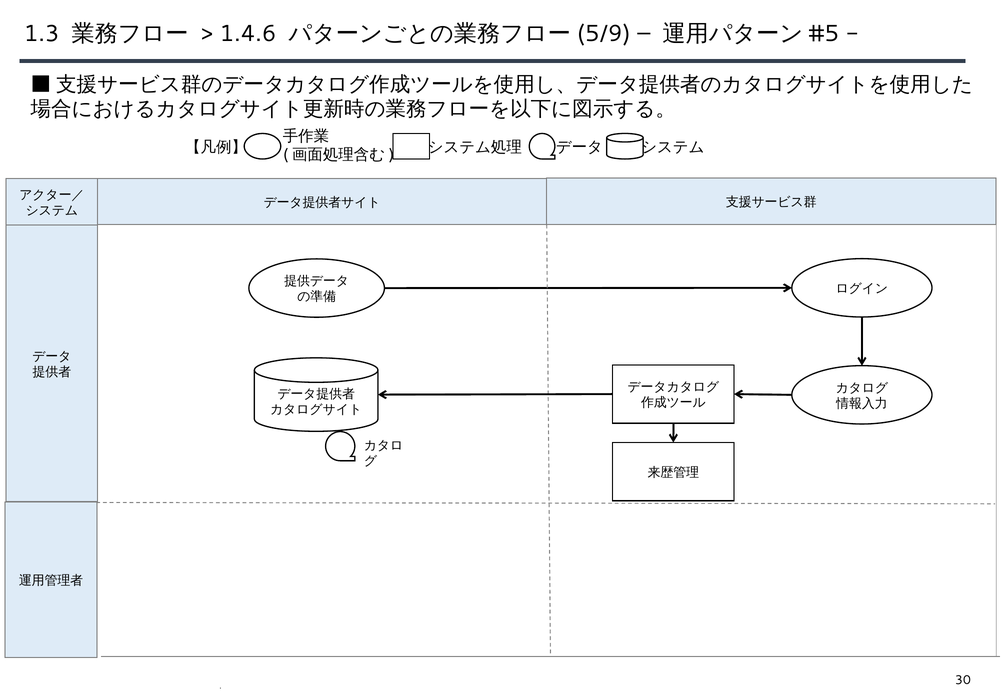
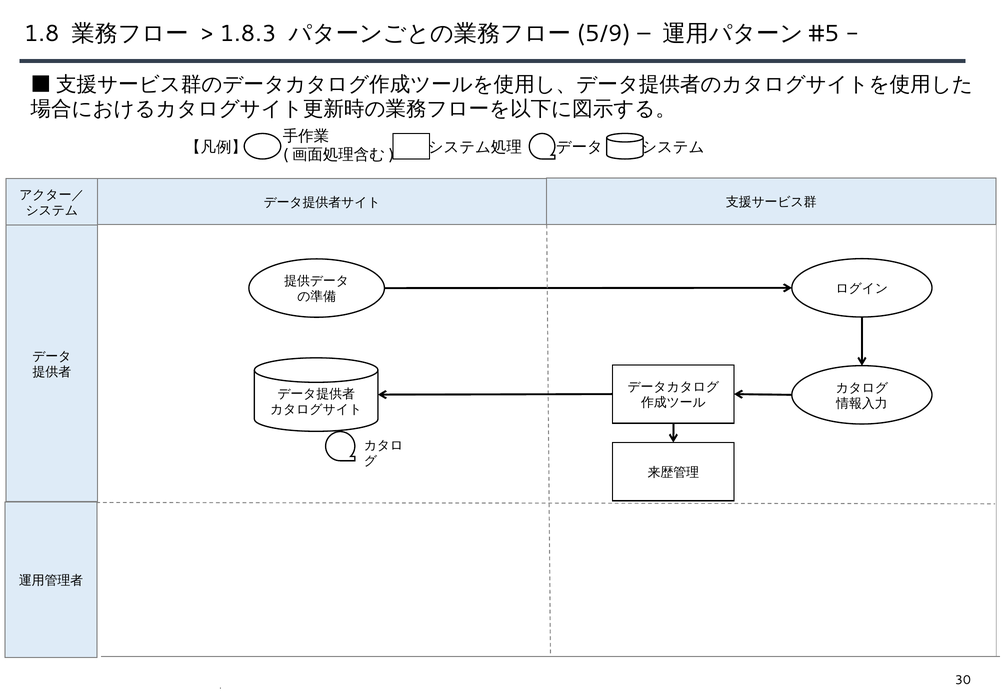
1.3: 1.3 -> 1.8
1.4.6: 1.4.6 -> 1.8.3
